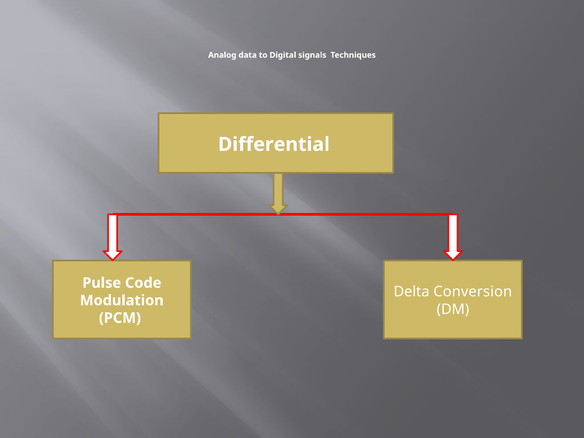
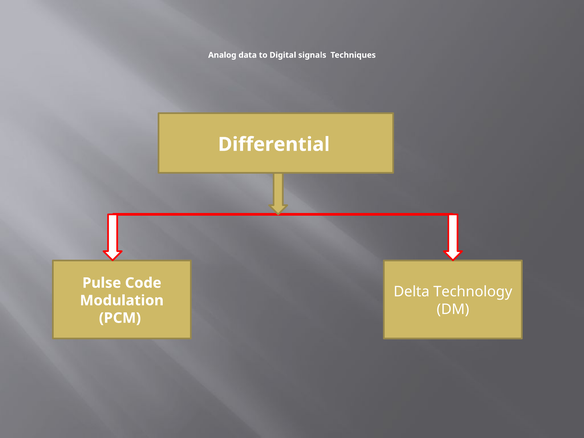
Conversion: Conversion -> Technology
